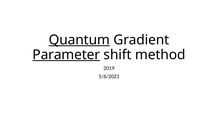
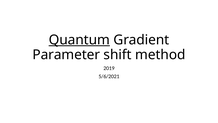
Parameter underline: present -> none
